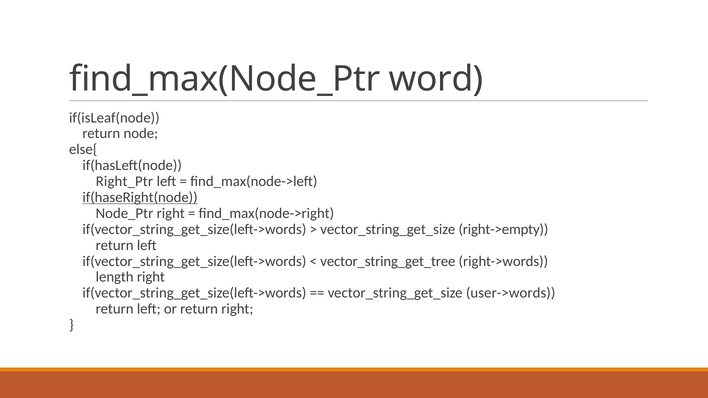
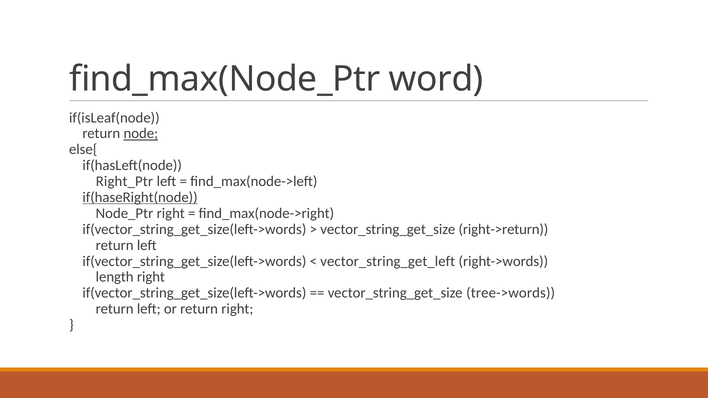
node underline: none -> present
right->empty: right->empty -> right->return
vector_string_get_tree: vector_string_get_tree -> vector_string_get_left
user->words: user->words -> tree->words
